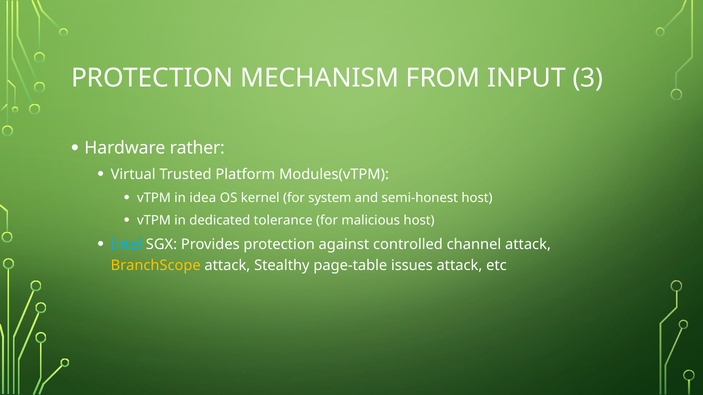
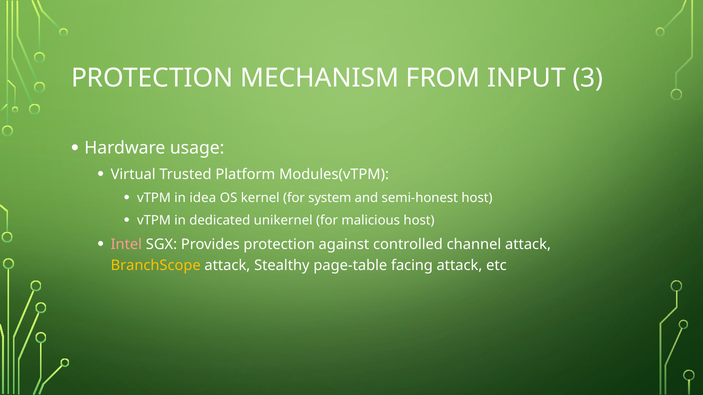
rather: rather -> usage
tolerance: tolerance -> unikernel
Intel colour: light blue -> pink
issues: issues -> facing
